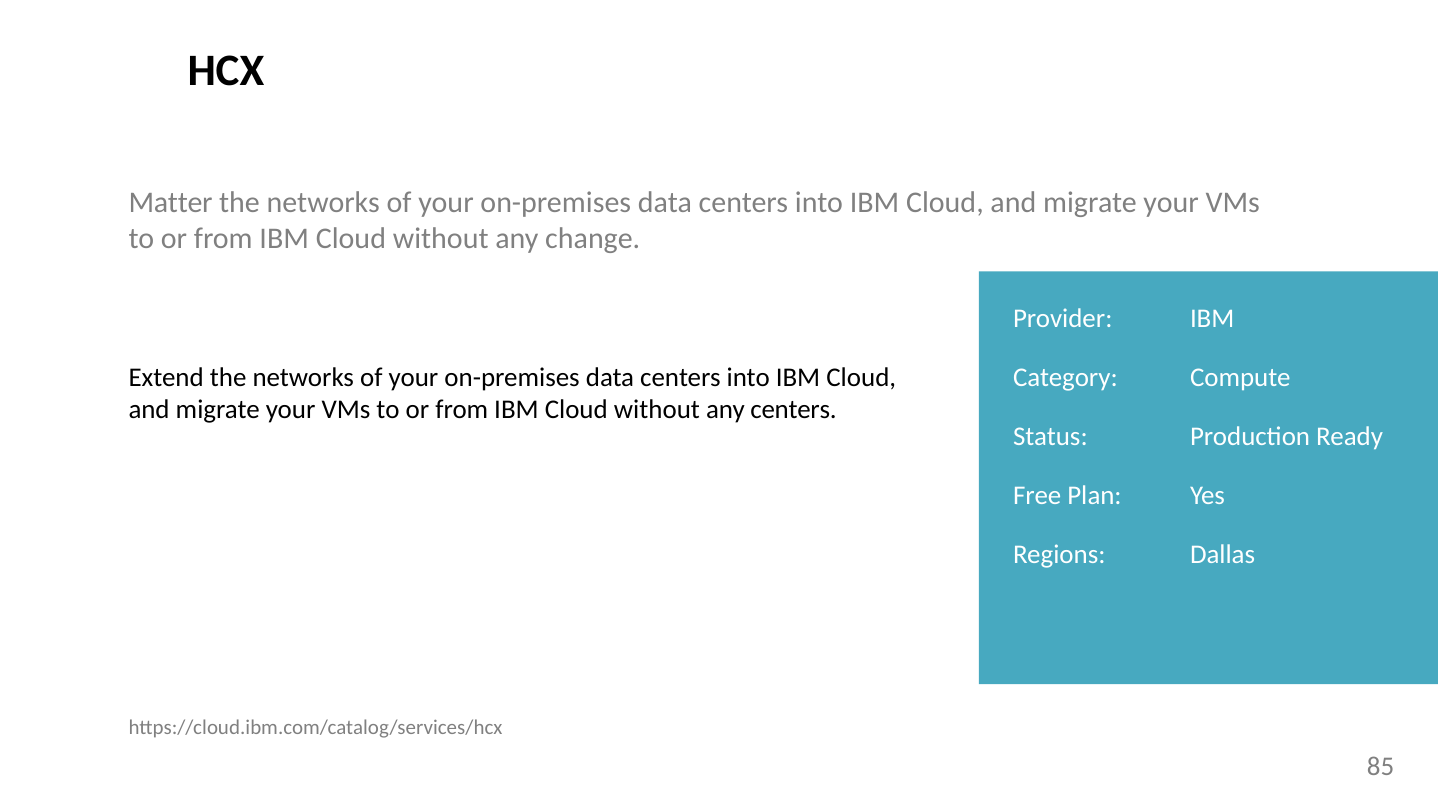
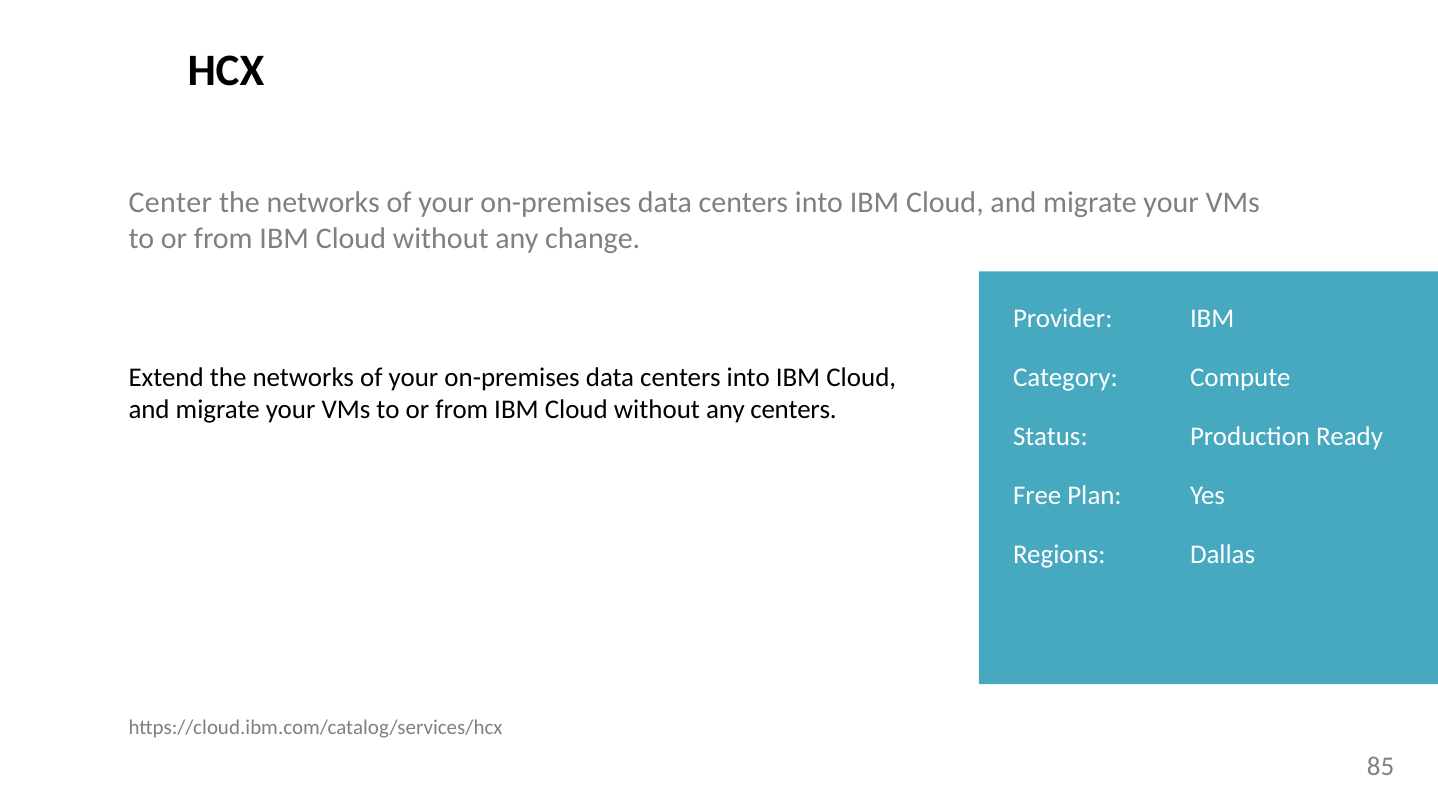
Matter: Matter -> Center
